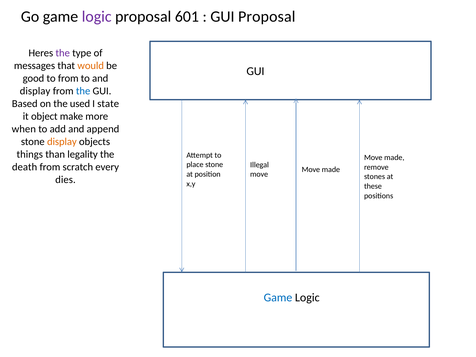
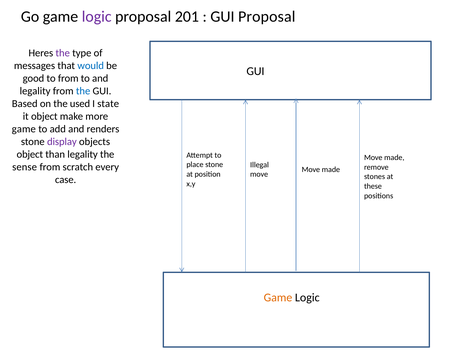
601: 601 -> 201
would colour: orange -> blue
display at (35, 91): display -> legality
when at (24, 129): when -> game
append: append -> renders
display at (62, 142) colour: orange -> purple
things at (30, 154): things -> object
death: death -> sense
dies: dies -> case
Game at (278, 298) colour: blue -> orange
